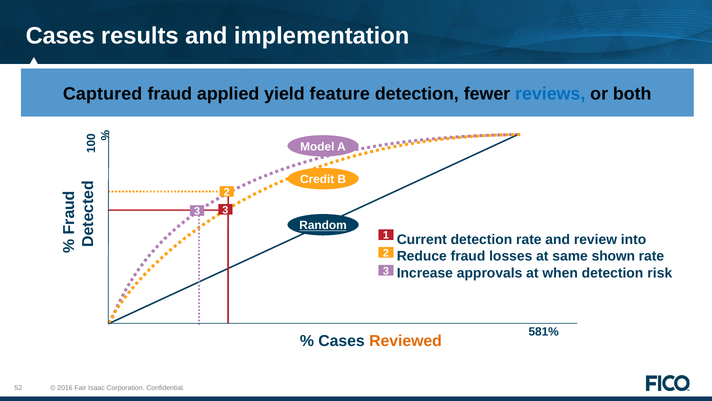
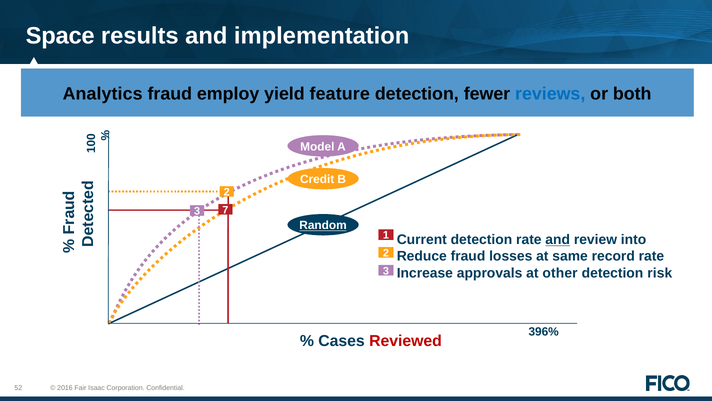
Cases at (60, 36): Cases -> Space
Captured: Captured -> Analytics
applied: applied -> employ
3 3: 3 -> 7
and at (558, 239) underline: none -> present
shown: shown -> record
when: when -> other
581%: 581% -> 396%
Reviewed colour: orange -> red
